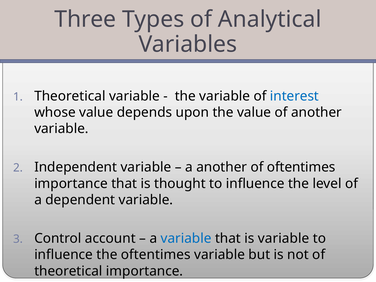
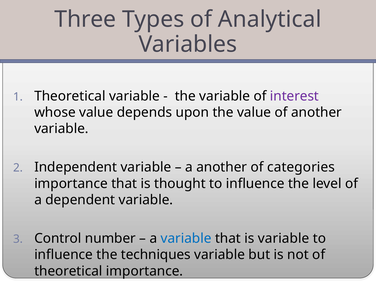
interest colour: blue -> purple
of oftentimes: oftentimes -> categories
account: account -> number
the oftentimes: oftentimes -> techniques
